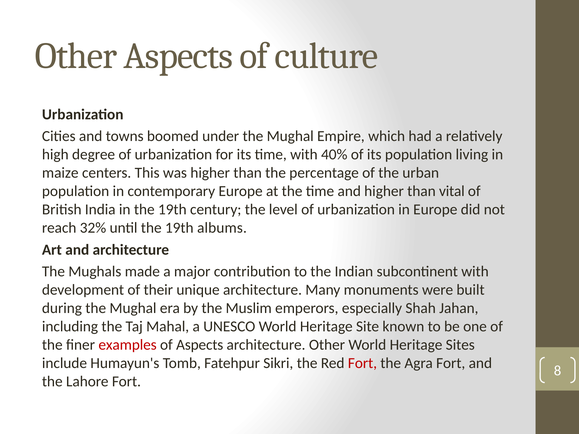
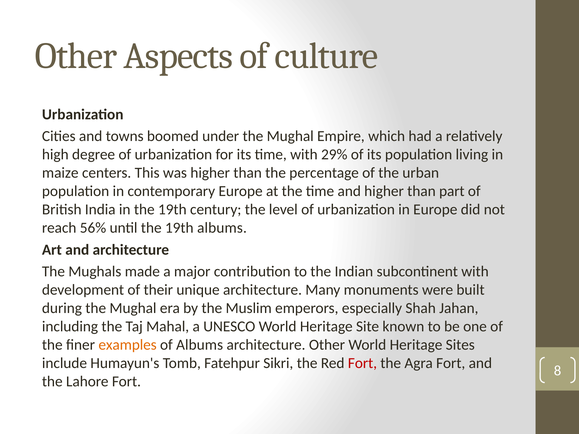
40%: 40% -> 29%
vital: vital -> part
32%: 32% -> 56%
examples colour: red -> orange
of Aspects: Aspects -> Albums
